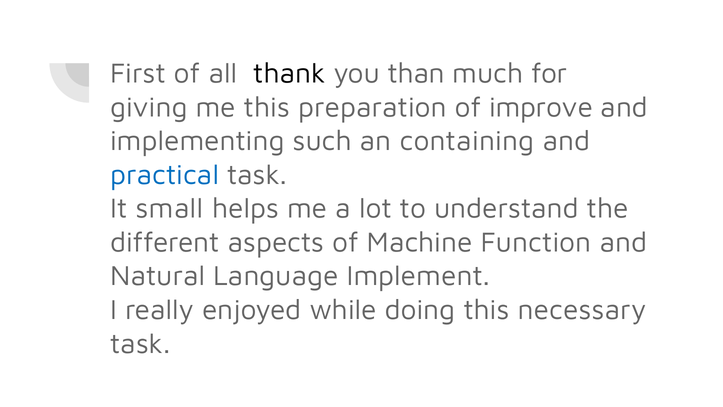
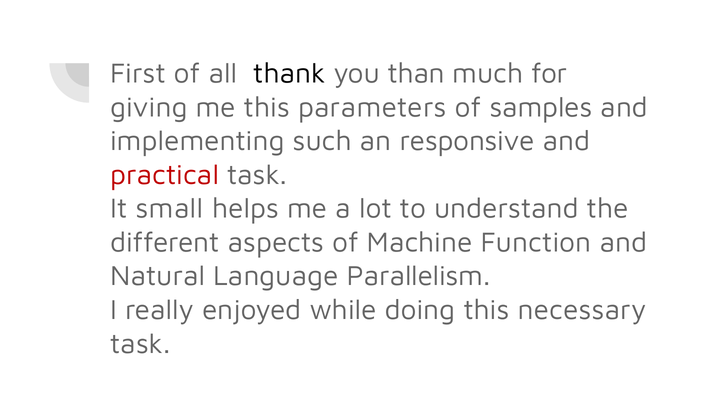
preparation: preparation -> parameters
improve: improve -> samples
containing: containing -> responsive
practical colour: blue -> red
Implement: Implement -> Parallelism
